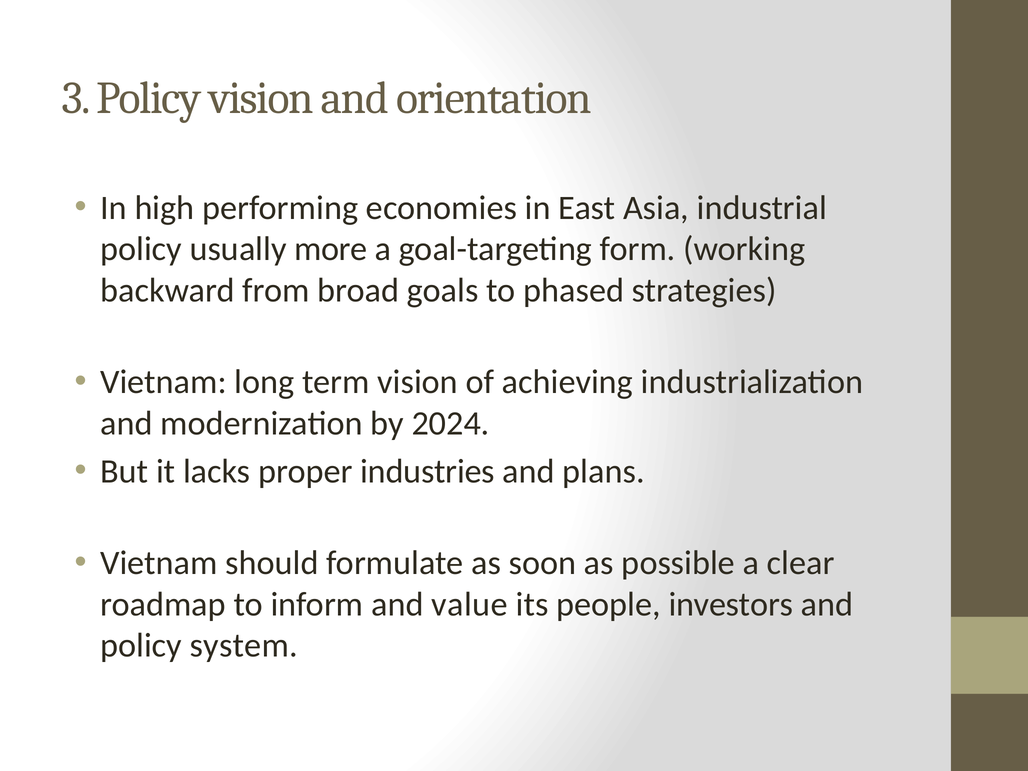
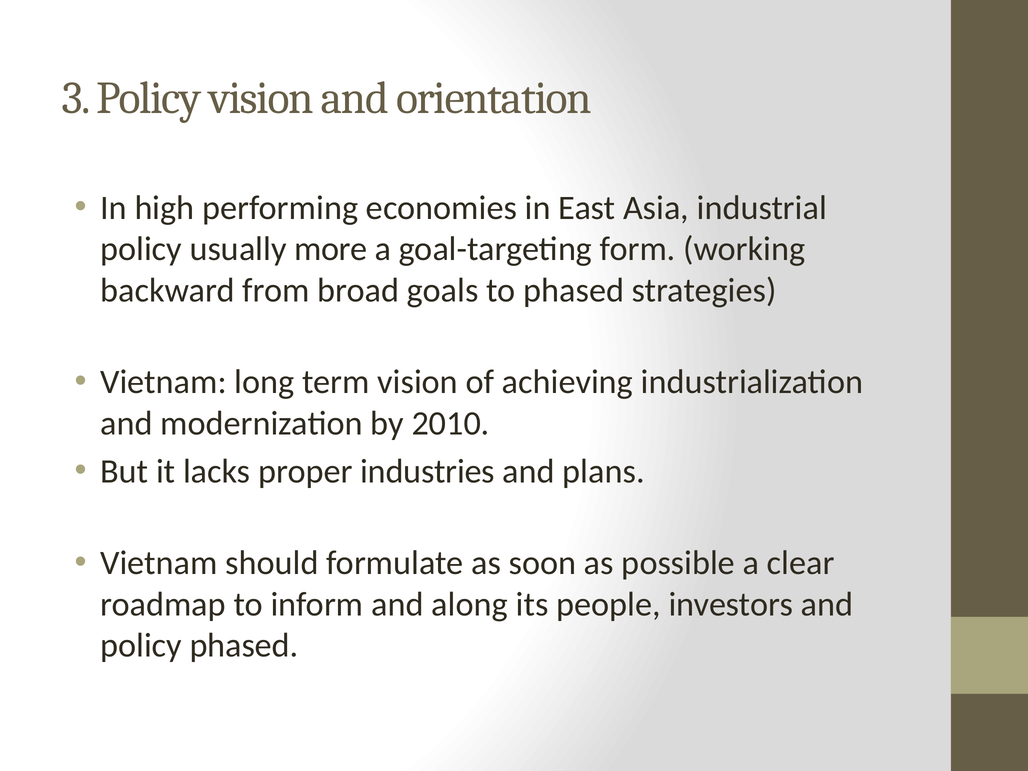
2024: 2024 -> 2010
value: value -> along
policy system: system -> phased
